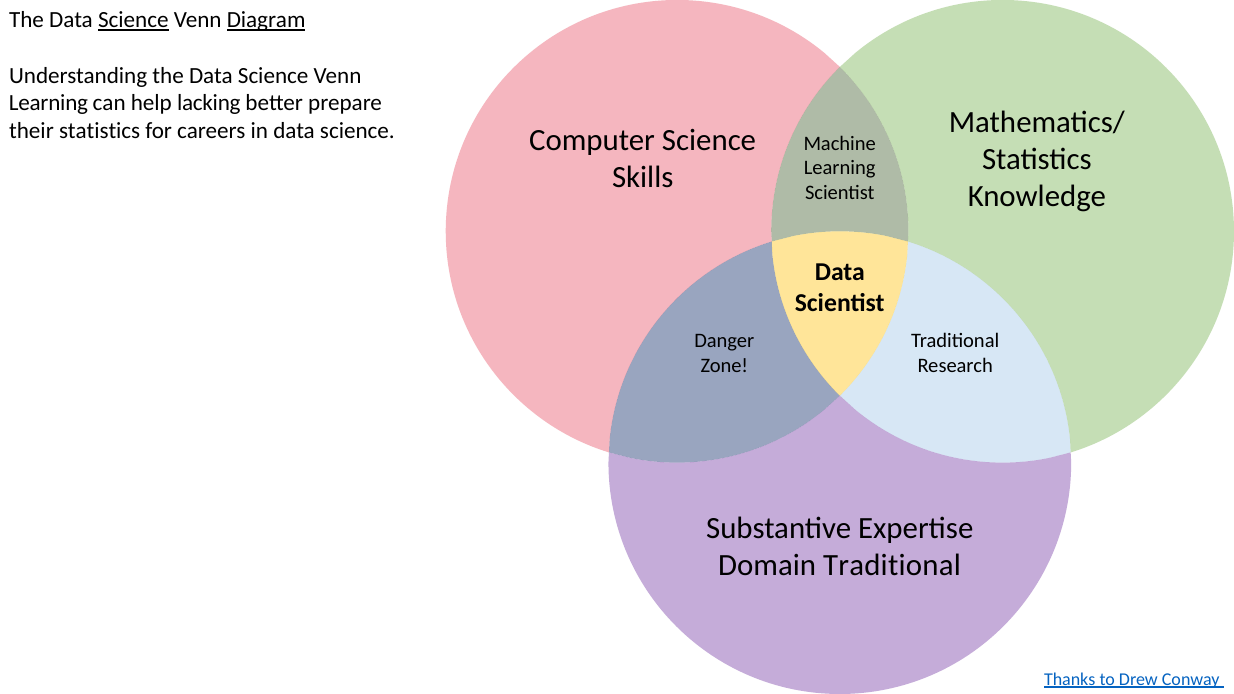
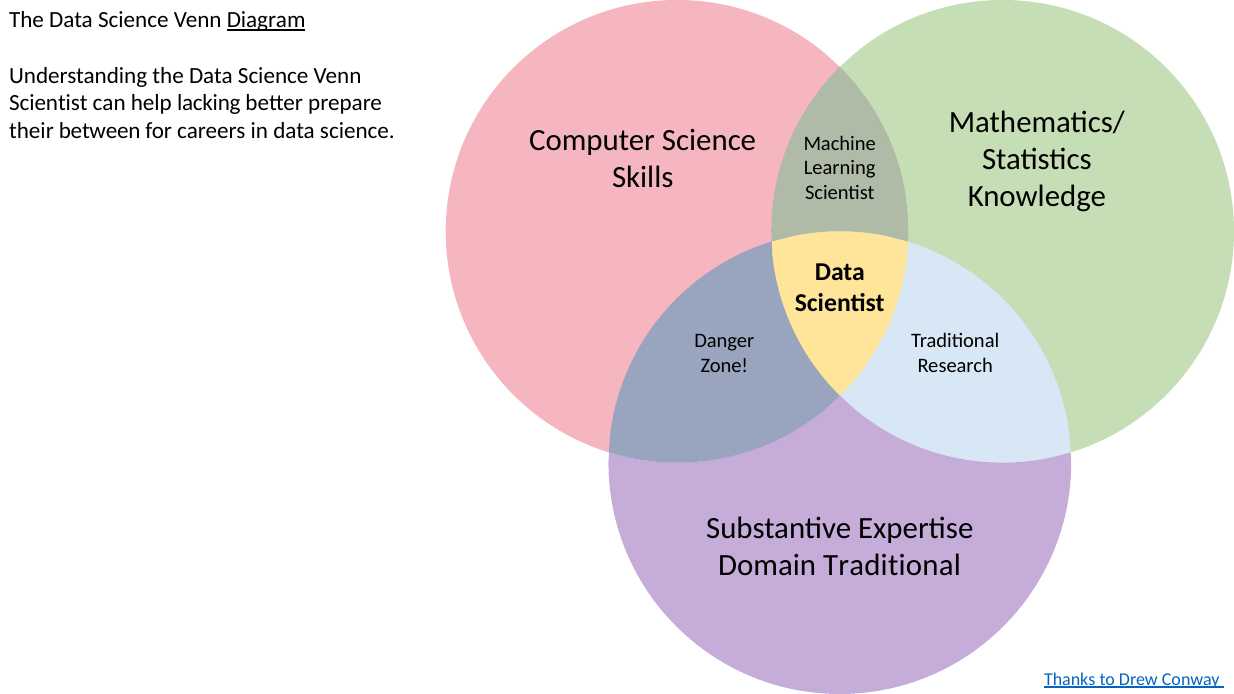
Science at (133, 20) underline: present -> none
Learning at (48, 103): Learning -> Scientist
their statistics: statistics -> between
